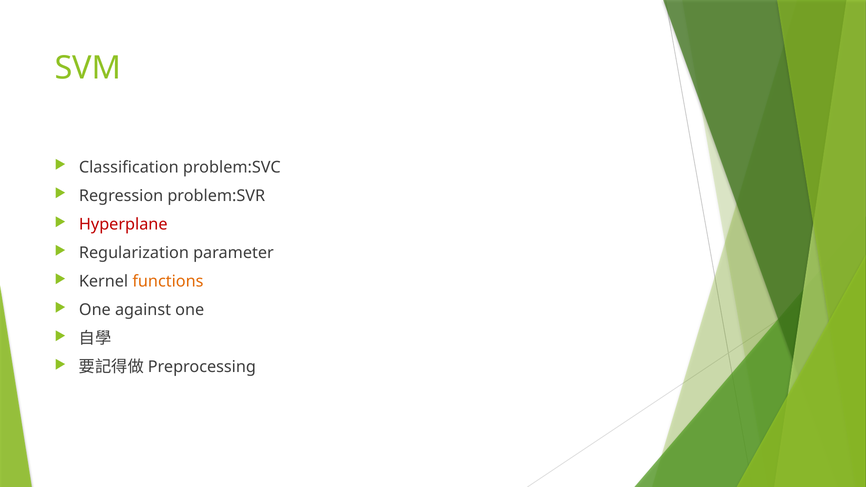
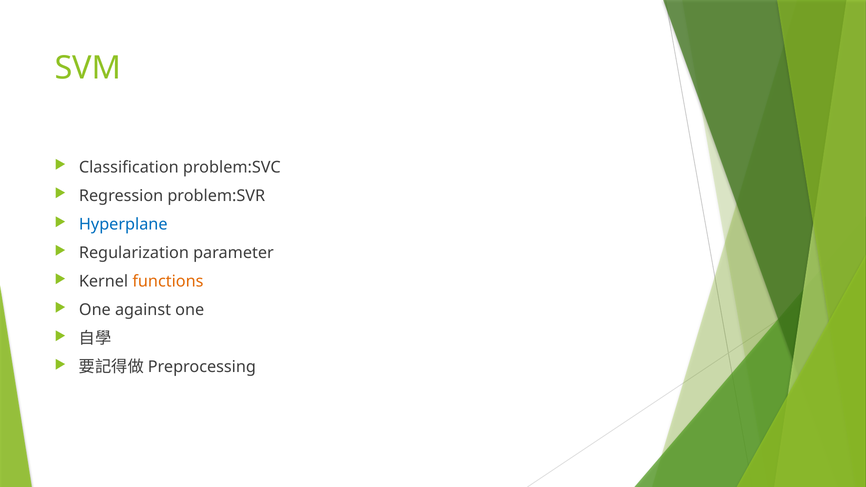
Hyperplane colour: red -> blue
